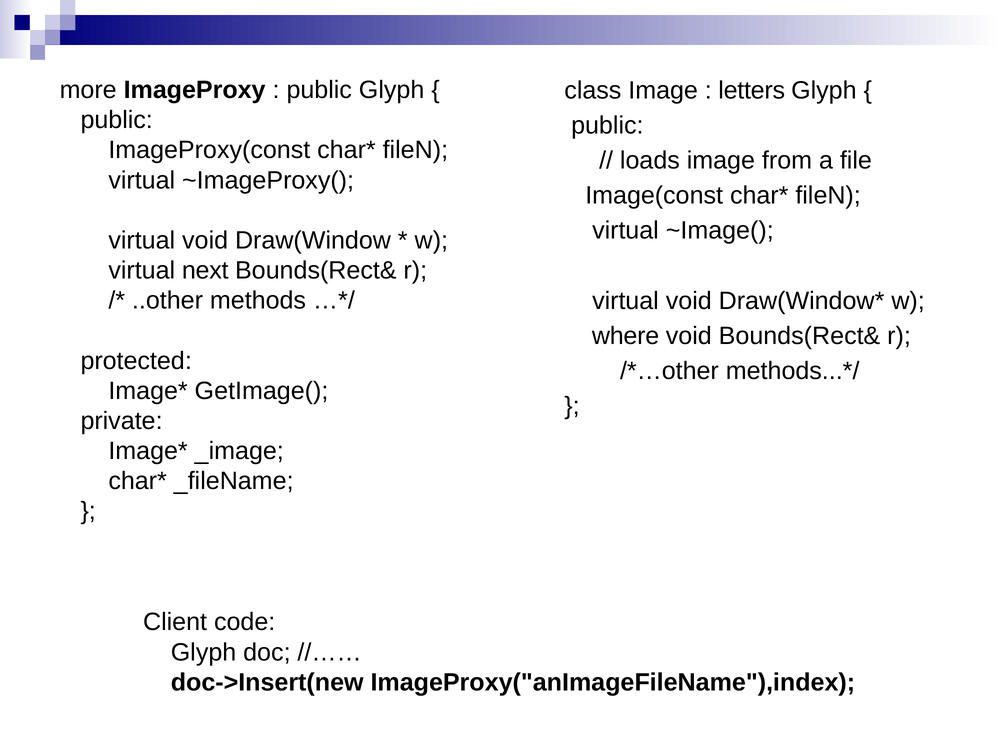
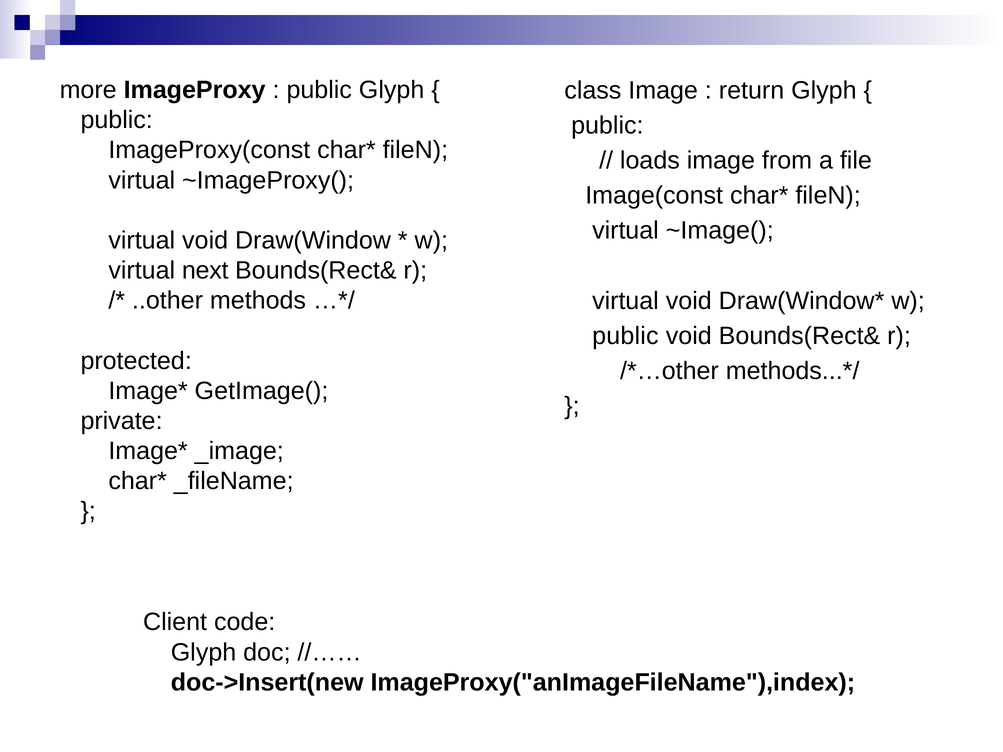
letters: letters -> return
where at (626, 336): where -> public
